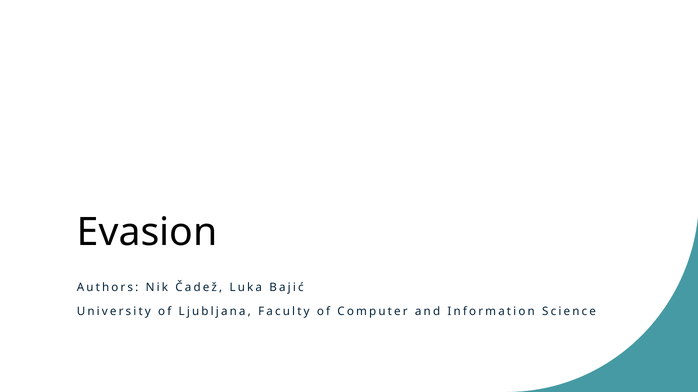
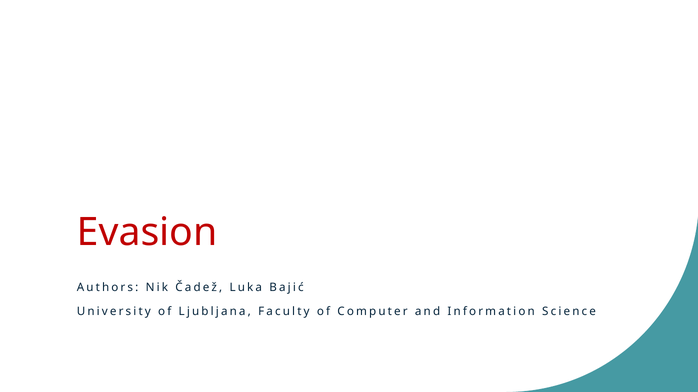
Evasion colour: black -> red
